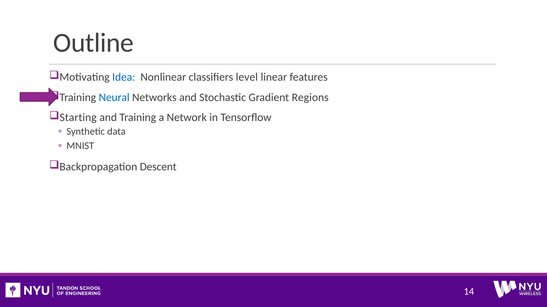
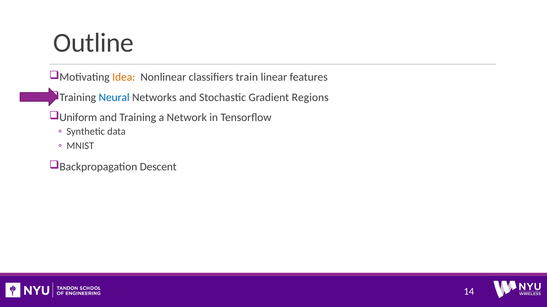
Idea colour: blue -> orange
level: level -> train
Starting: Starting -> Uniform
